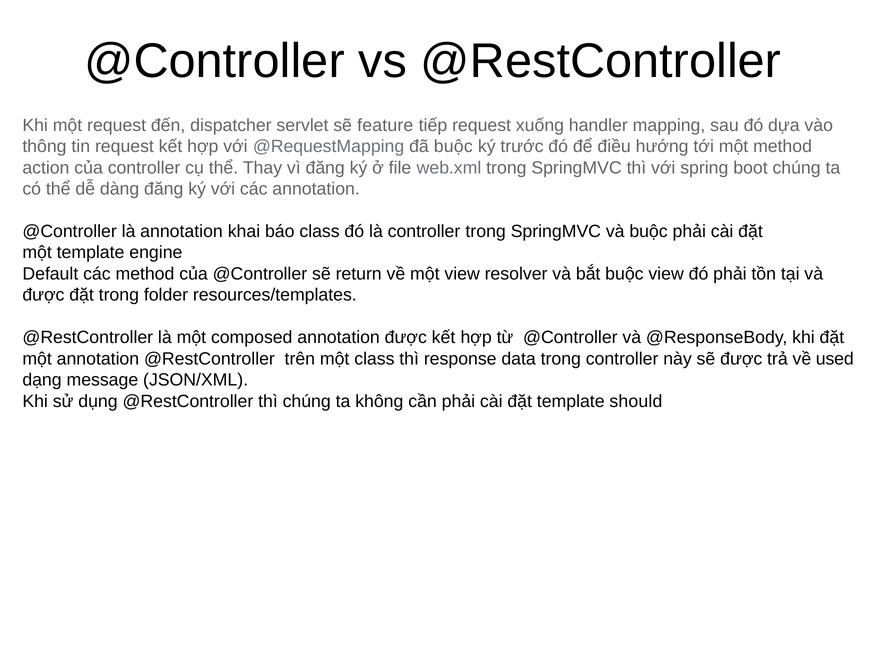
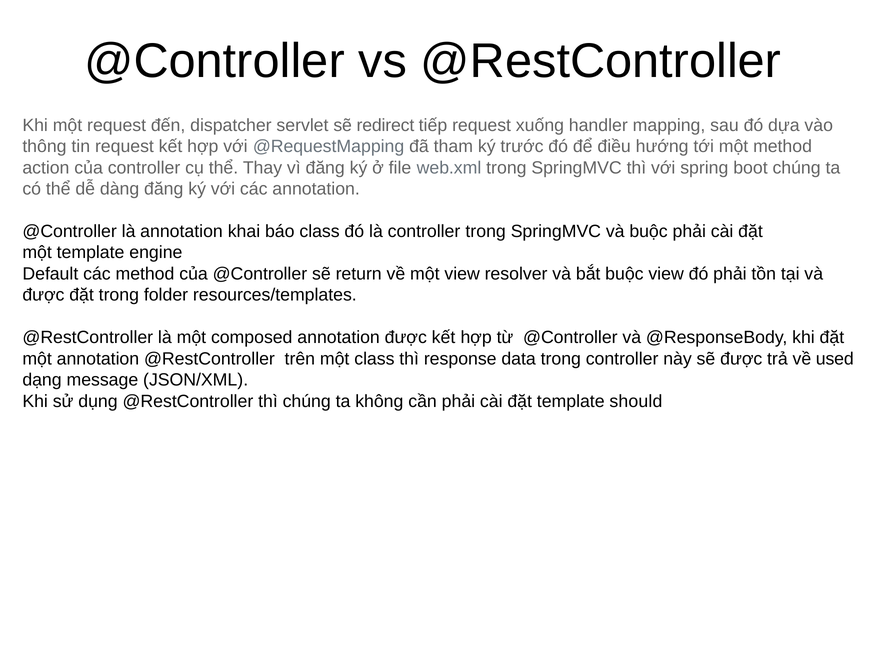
feature: feature -> redirect
đã buộc: buộc -> tham
